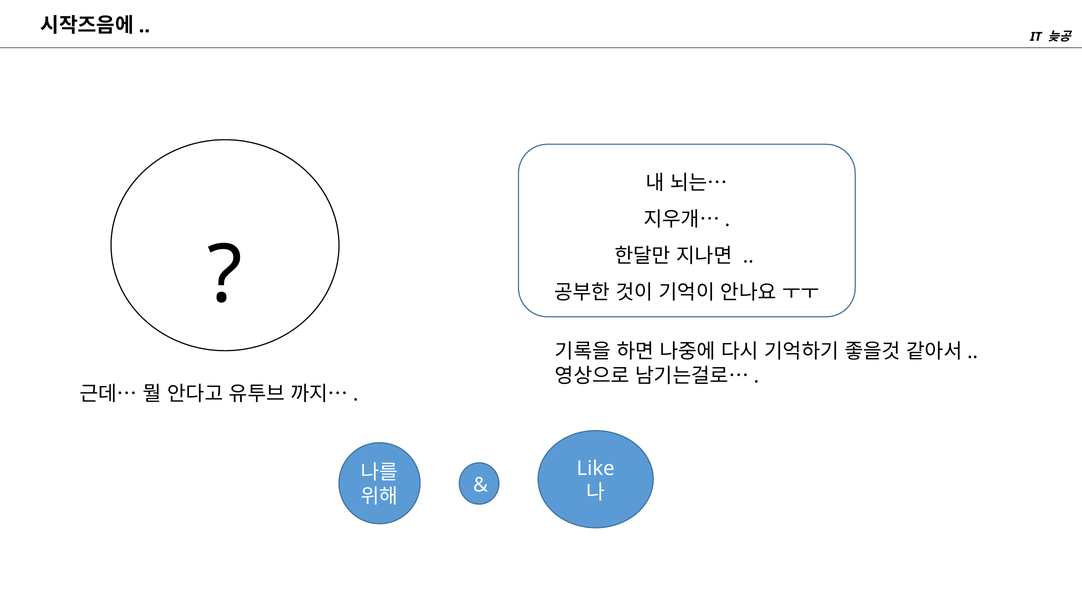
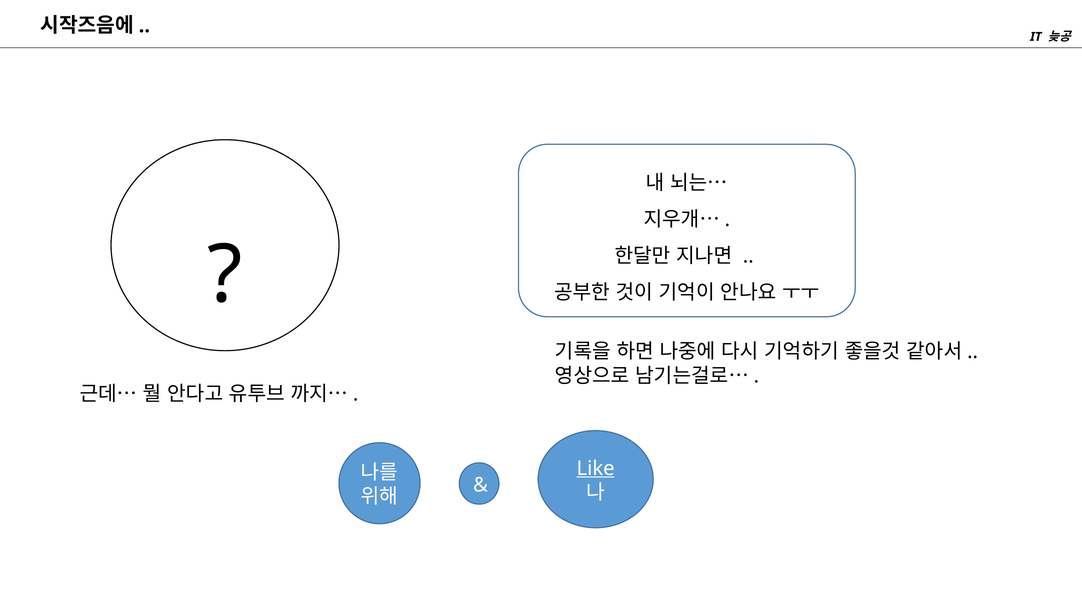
Like underline: none -> present
